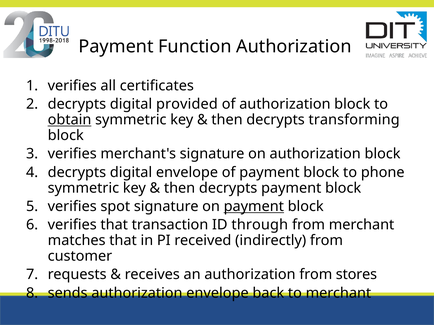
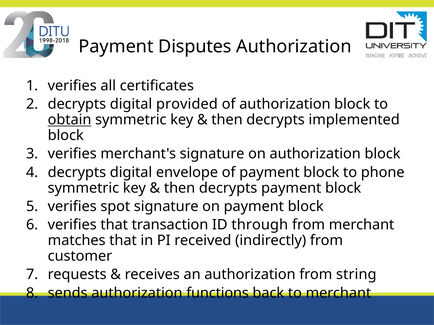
Function: Function -> Disputes
transforming: transforming -> implemented
payment at (254, 207) underline: present -> none
stores: stores -> string
authorization envelope: envelope -> functions
